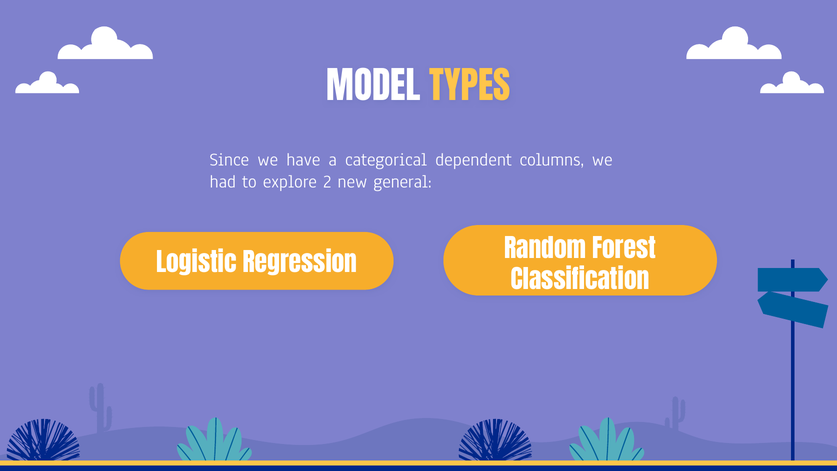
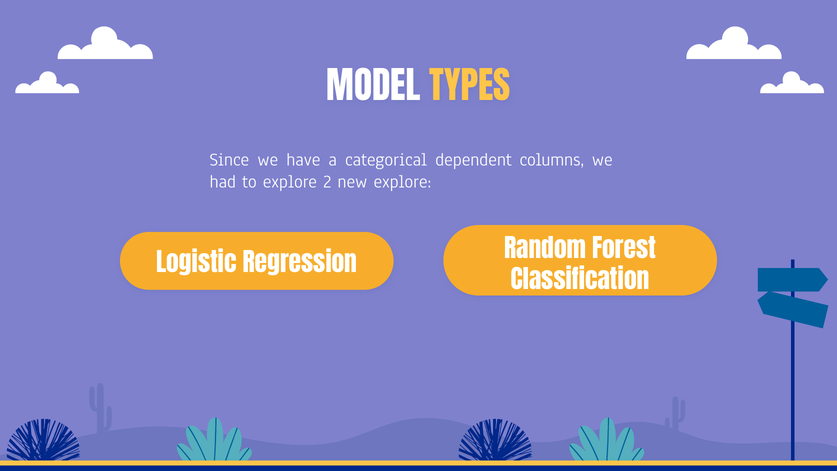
new general: general -> explore
